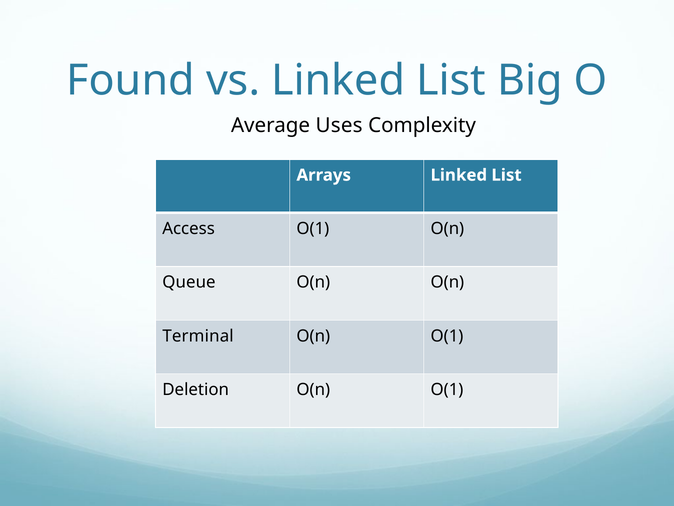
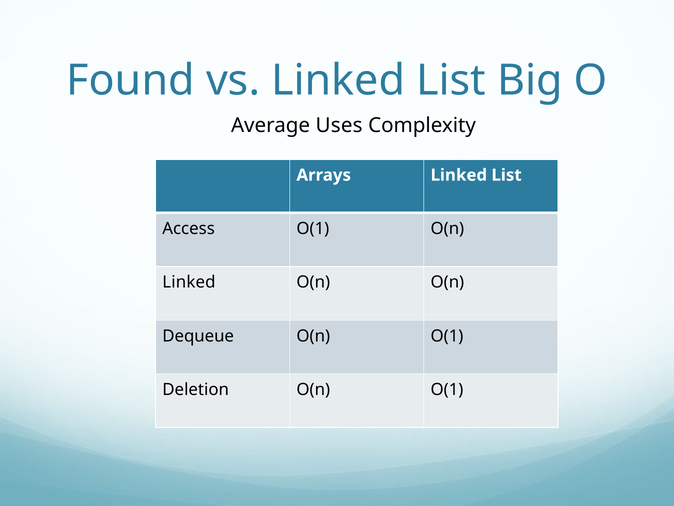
Queue at (189, 282): Queue -> Linked
Terminal: Terminal -> Dequeue
